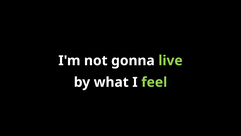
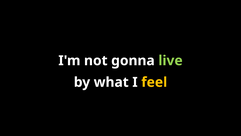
feel colour: light green -> yellow
